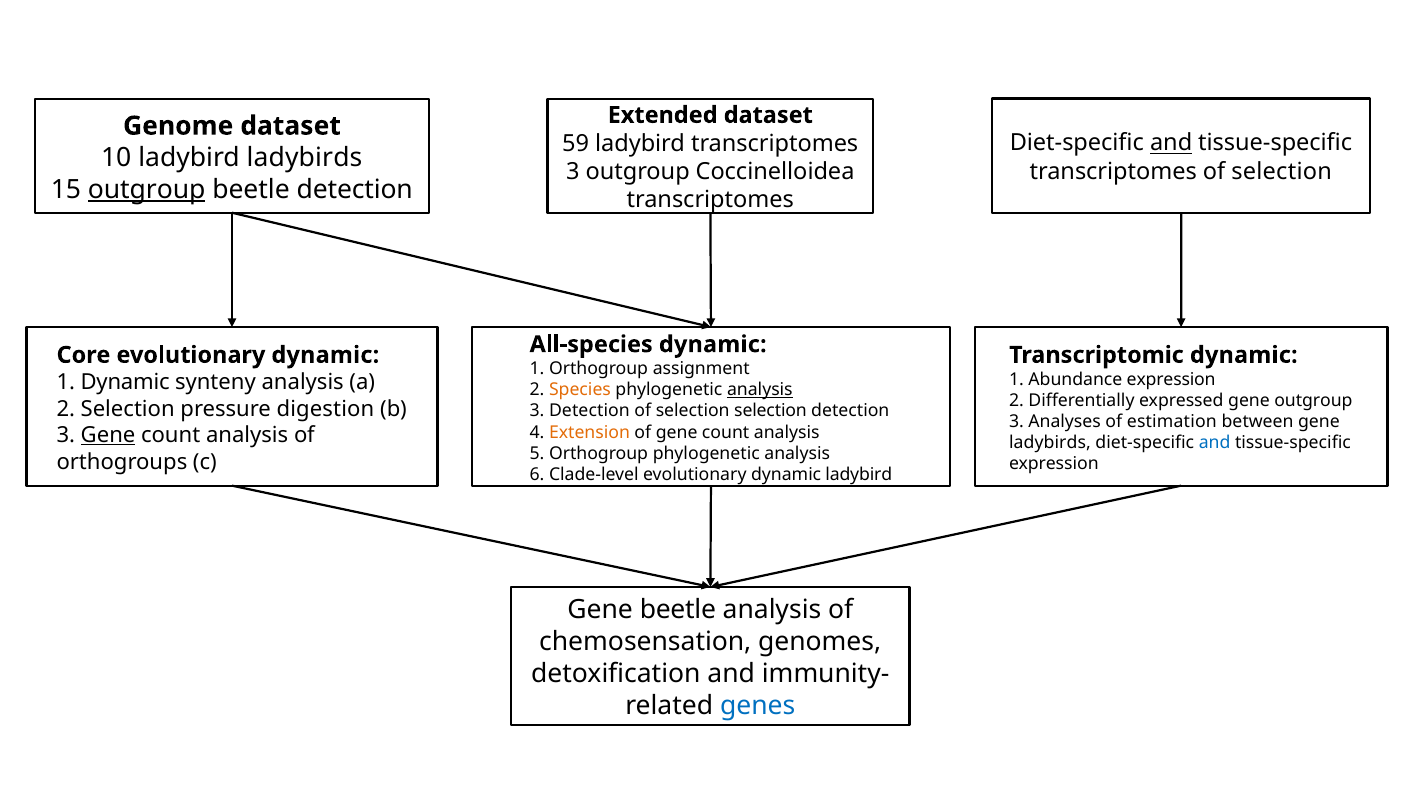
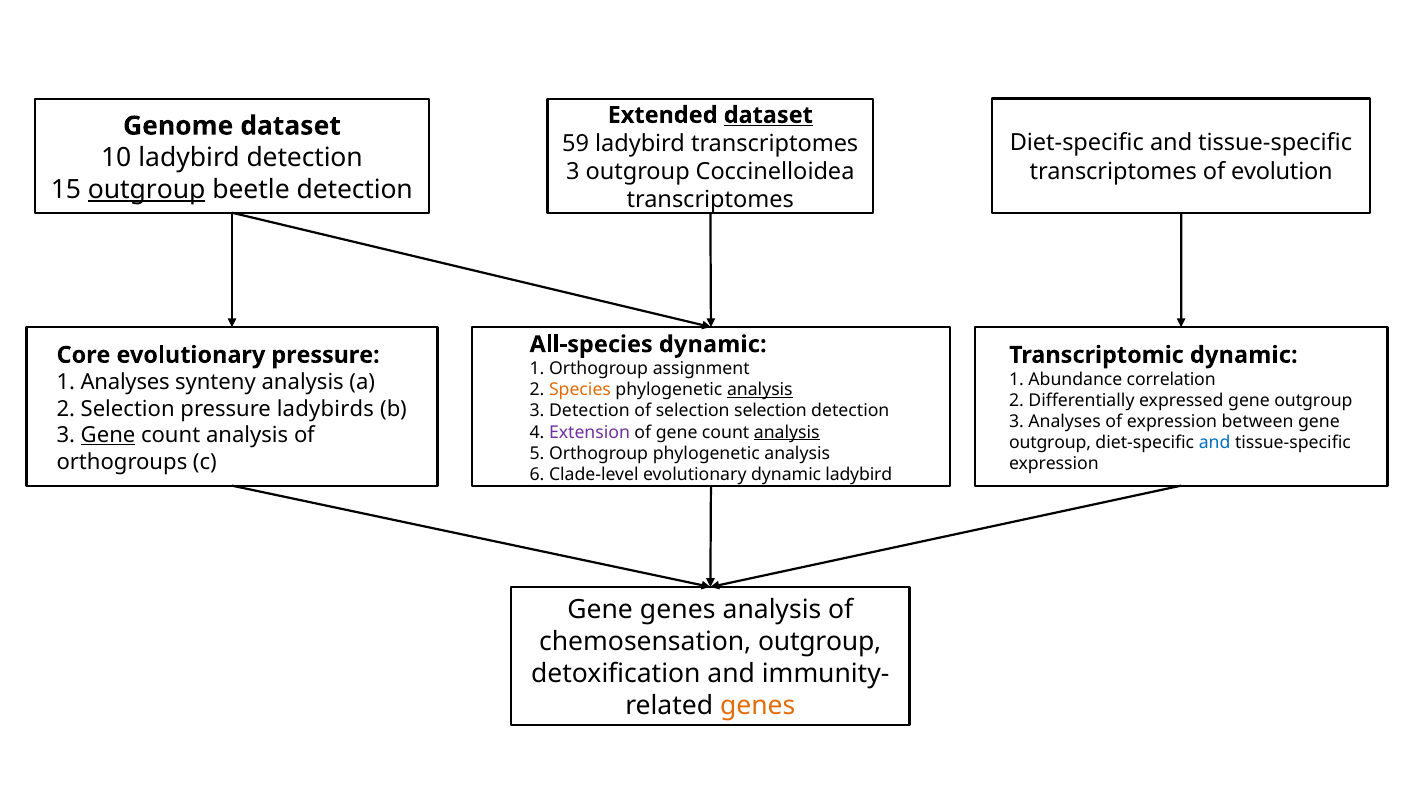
dataset at (768, 115) underline: none -> present
and at (1171, 143) underline: present -> none
ladybird ladybirds: ladybirds -> detection
transcriptomes of selection: selection -> evolution
Core evolutionary dynamic: dynamic -> pressure
Abundance expression: expression -> correlation
1 Dynamic: Dynamic -> Analyses
digestion: digestion -> ladybirds
of estimation: estimation -> expression
Extension colour: orange -> purple
analysis at (787, 433) underline: none -> present
ladybirds at (1050, 443): ladybirds -> outgroup
Gene beetle: beetle -> genes
chemosensation genomes: genomes -> outgroup
genes at (758, 706) colour: blue -> orange
